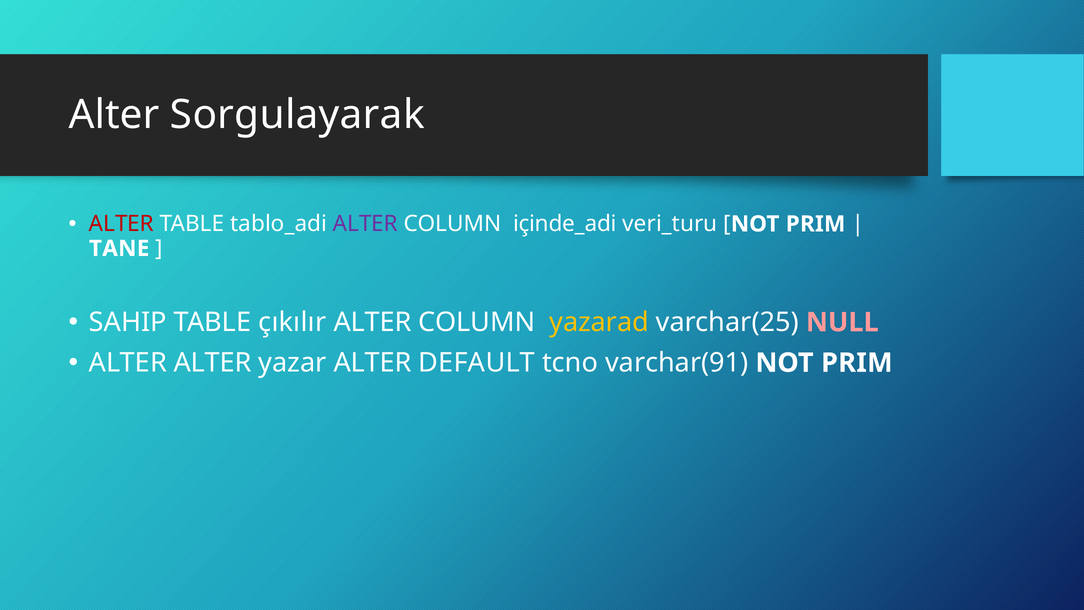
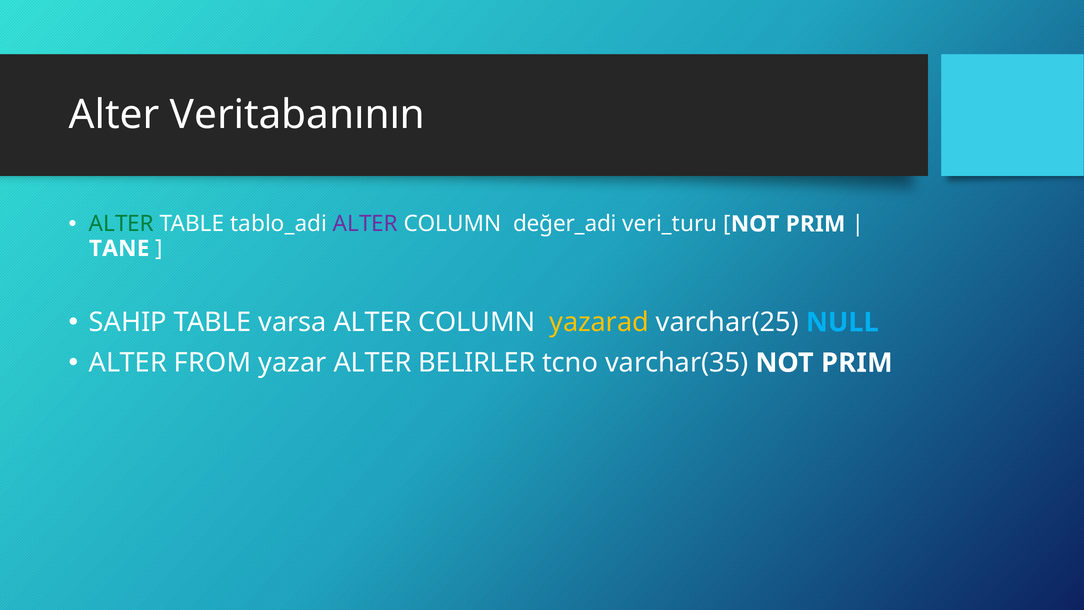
Sorgulayarak: Sorgulayarak -> Veritabanının
ALTER at (121, 224) colour: red -> green
içinde_adi: içinde_adi -> değer_adi
çıkılır: çıkılır -> varsa
NULL colour: pink -> light blue
ALTER ALTER: ALTER -> FROM
DEFAULT: DEFAULT -> BELIRLER
varchar(91: varchar(91 -> varchar(35
